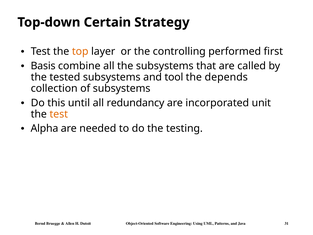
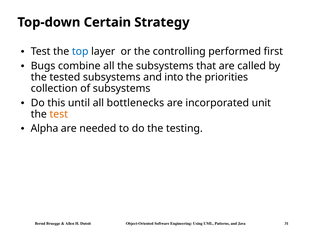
top colour: orange -> blue
Basis: Basis -> Bugs
tool: tool -> into
depends: depends -> priorities
redundancy: redundancy -> bottlenecks
